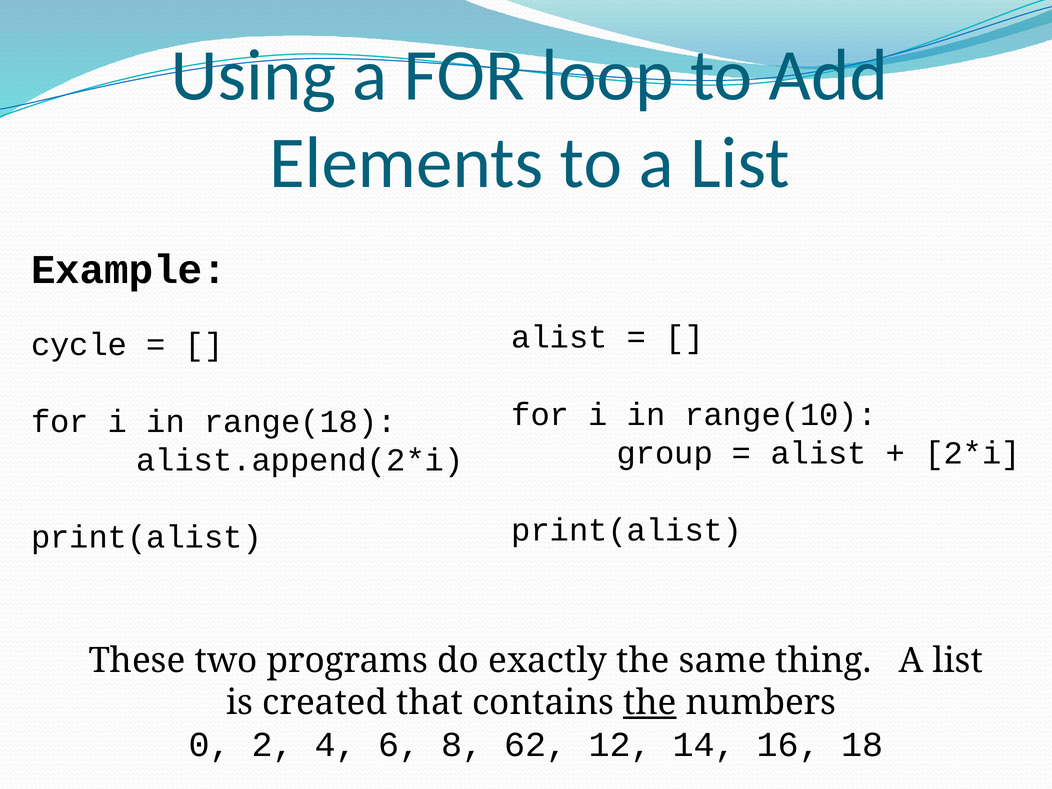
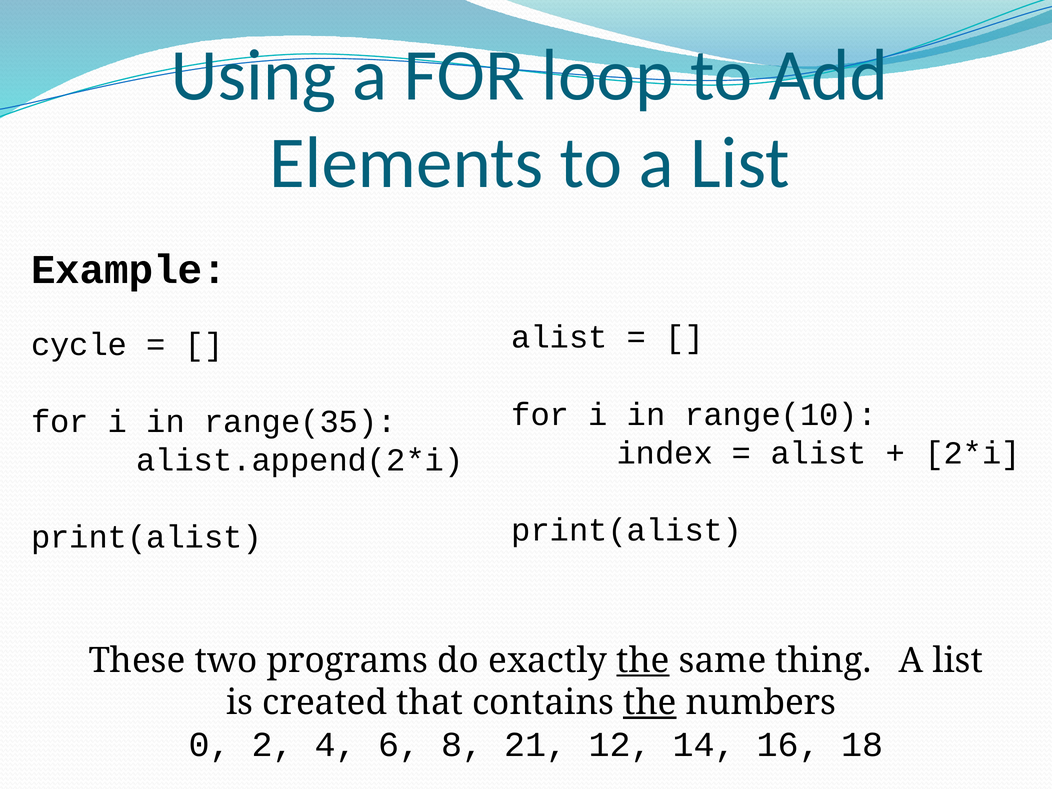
range(18: range(18 -> range(35
group: group -> index
the at (643, 661) underline: none -> present
62: 62 -> 21
